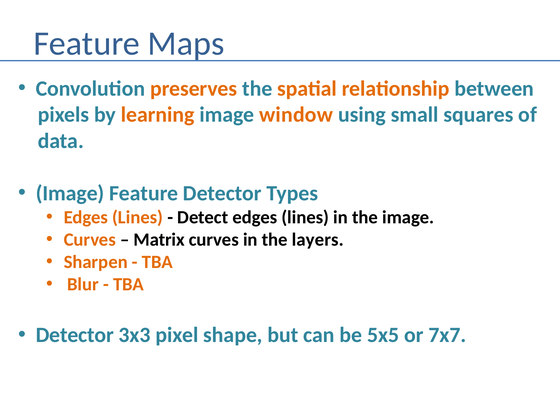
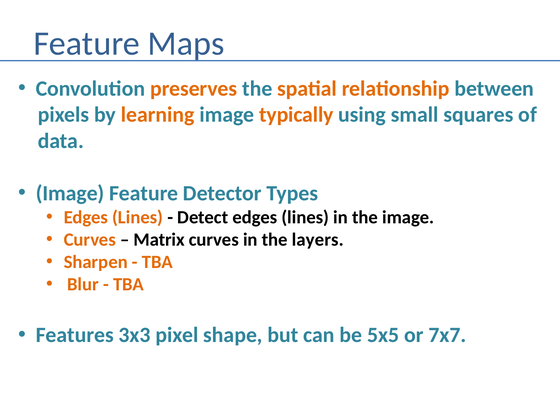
window: window -> typically
Detector at (75, 335): Detector -> Features
